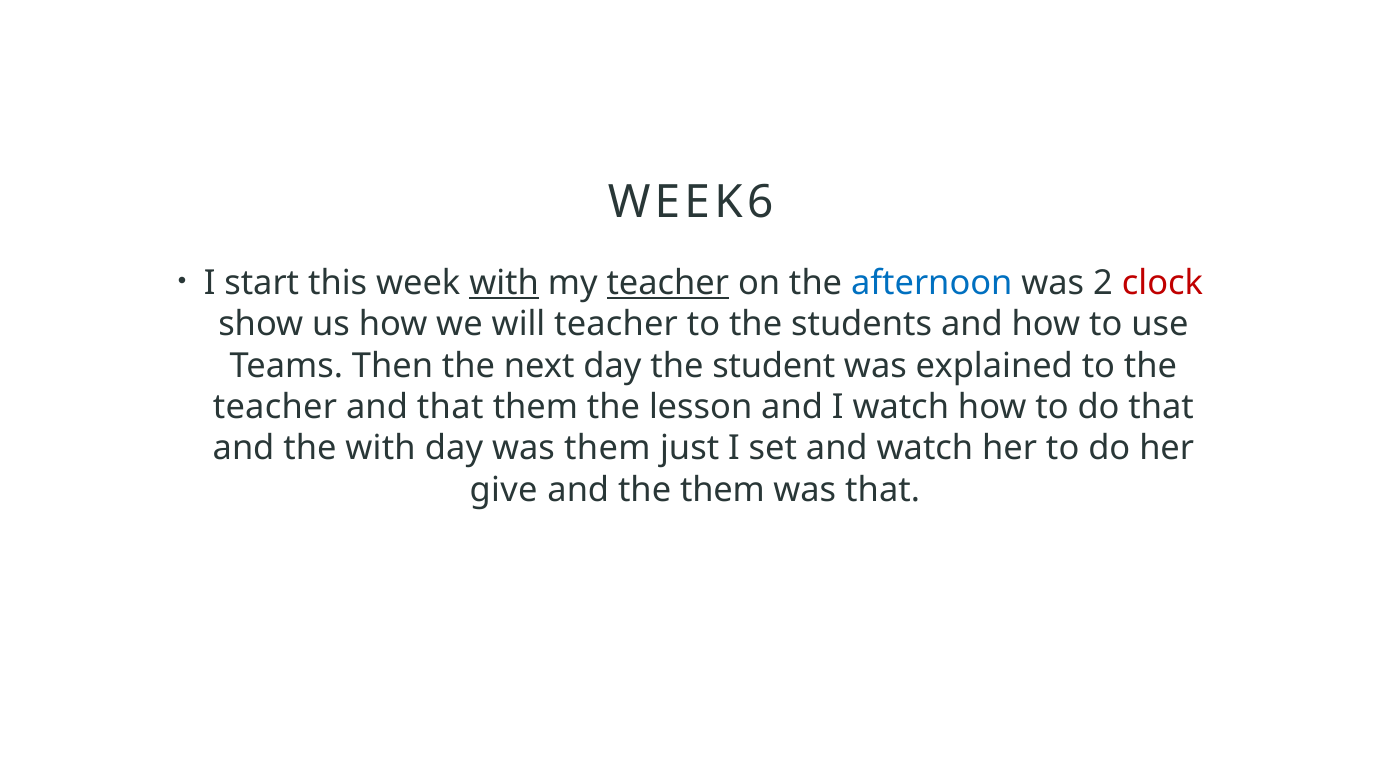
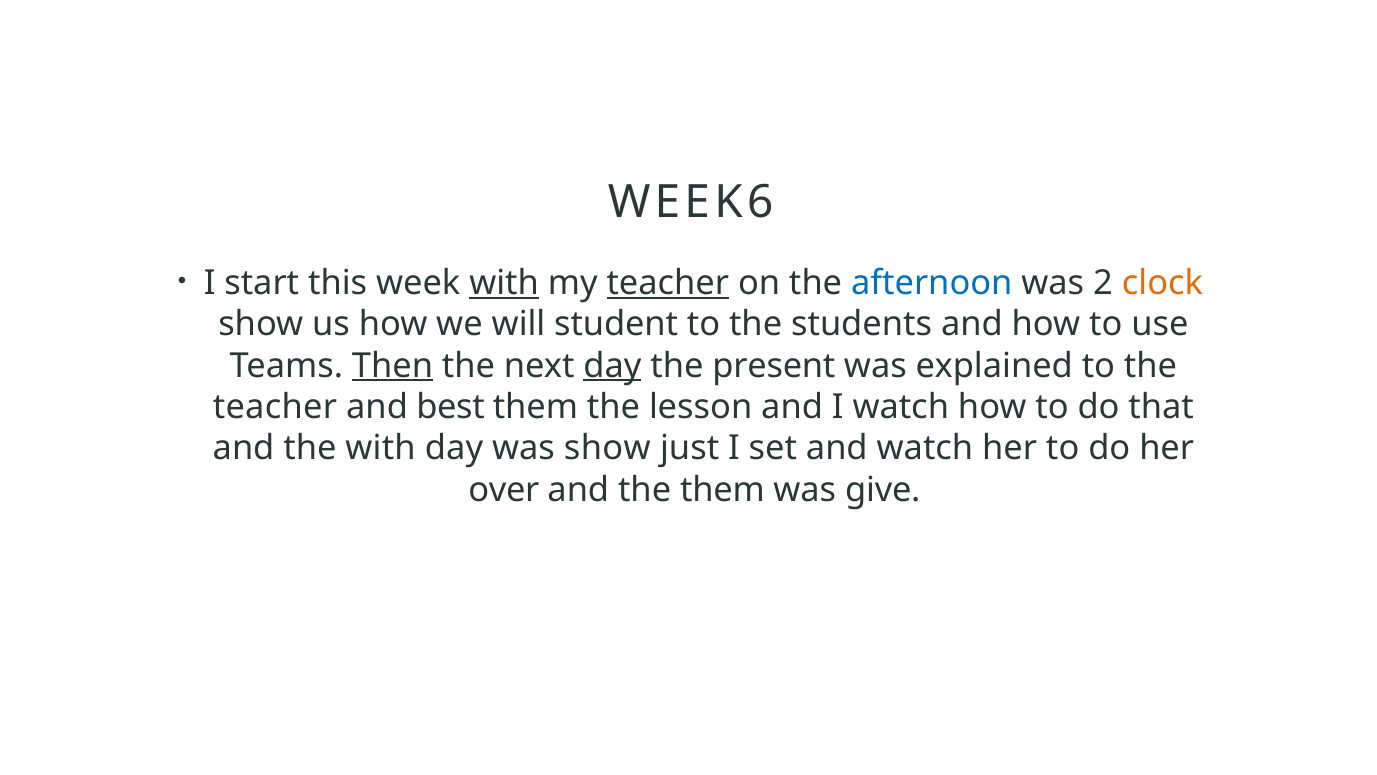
clock colour: red -> orange
will teacher: teacher -> student
Then underline: none -> present
day at (612, 365) underline: none -> present
student: student -> present
and that: that -> best
was them: them -> show
give: give -> over
was that: that -> give
